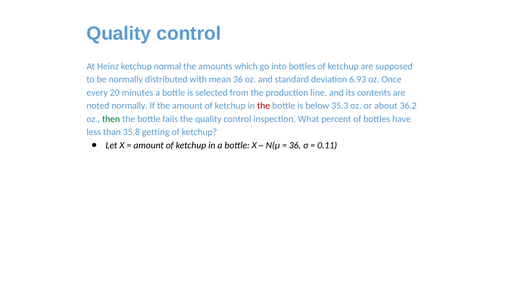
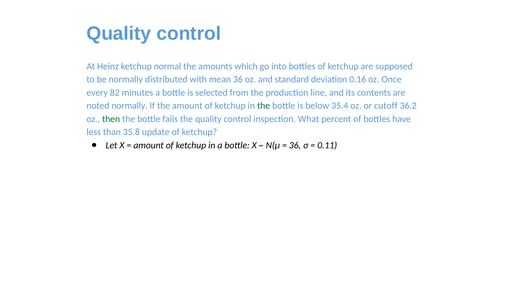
6.93: 6.93 -> 0.16
20: 20 -> 82
the at (264, 106) colour: red -> green
35.3: 35.3 -> 35.4
about: about -> cutoff
getting: getting -> update
